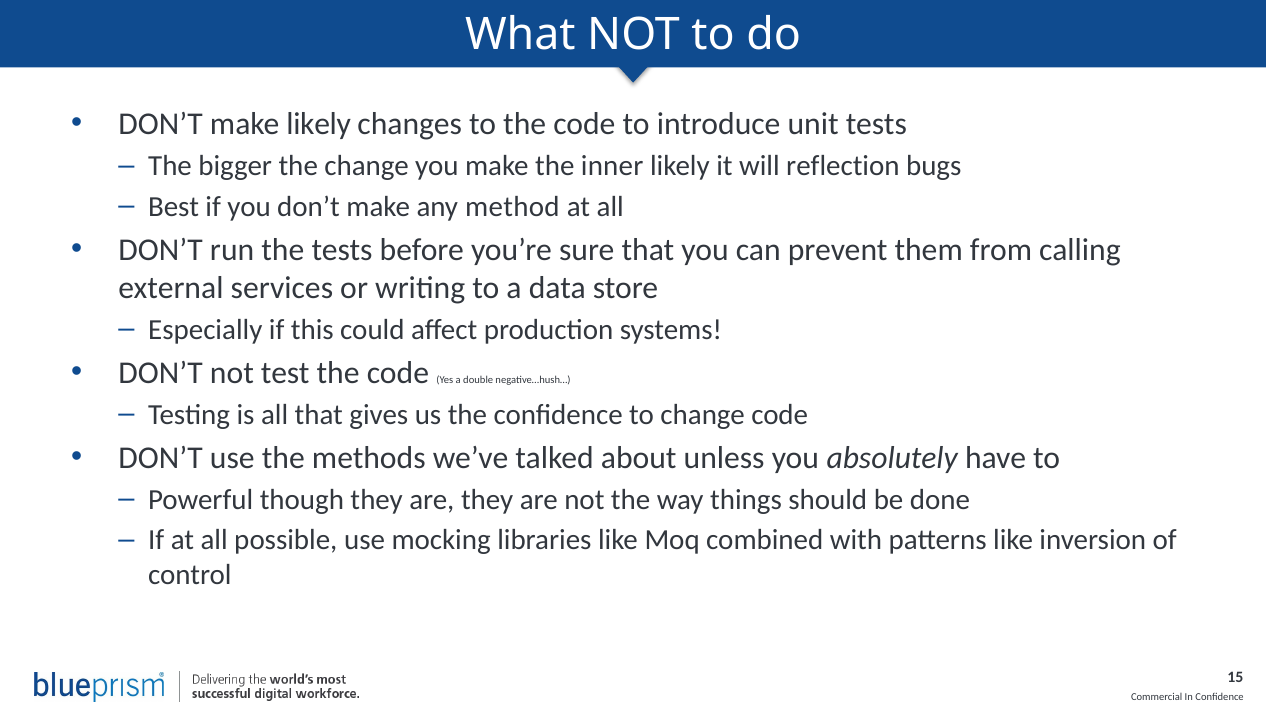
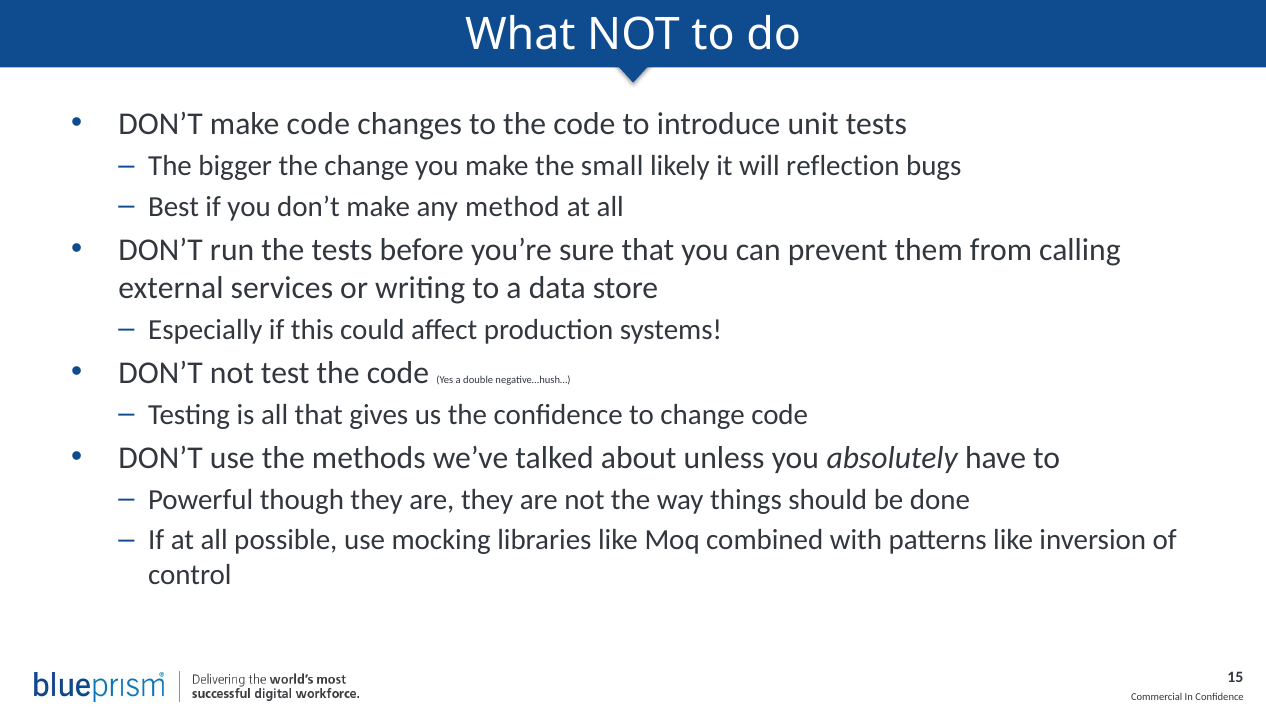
make likely: likely -> code
inner: inner -> small
